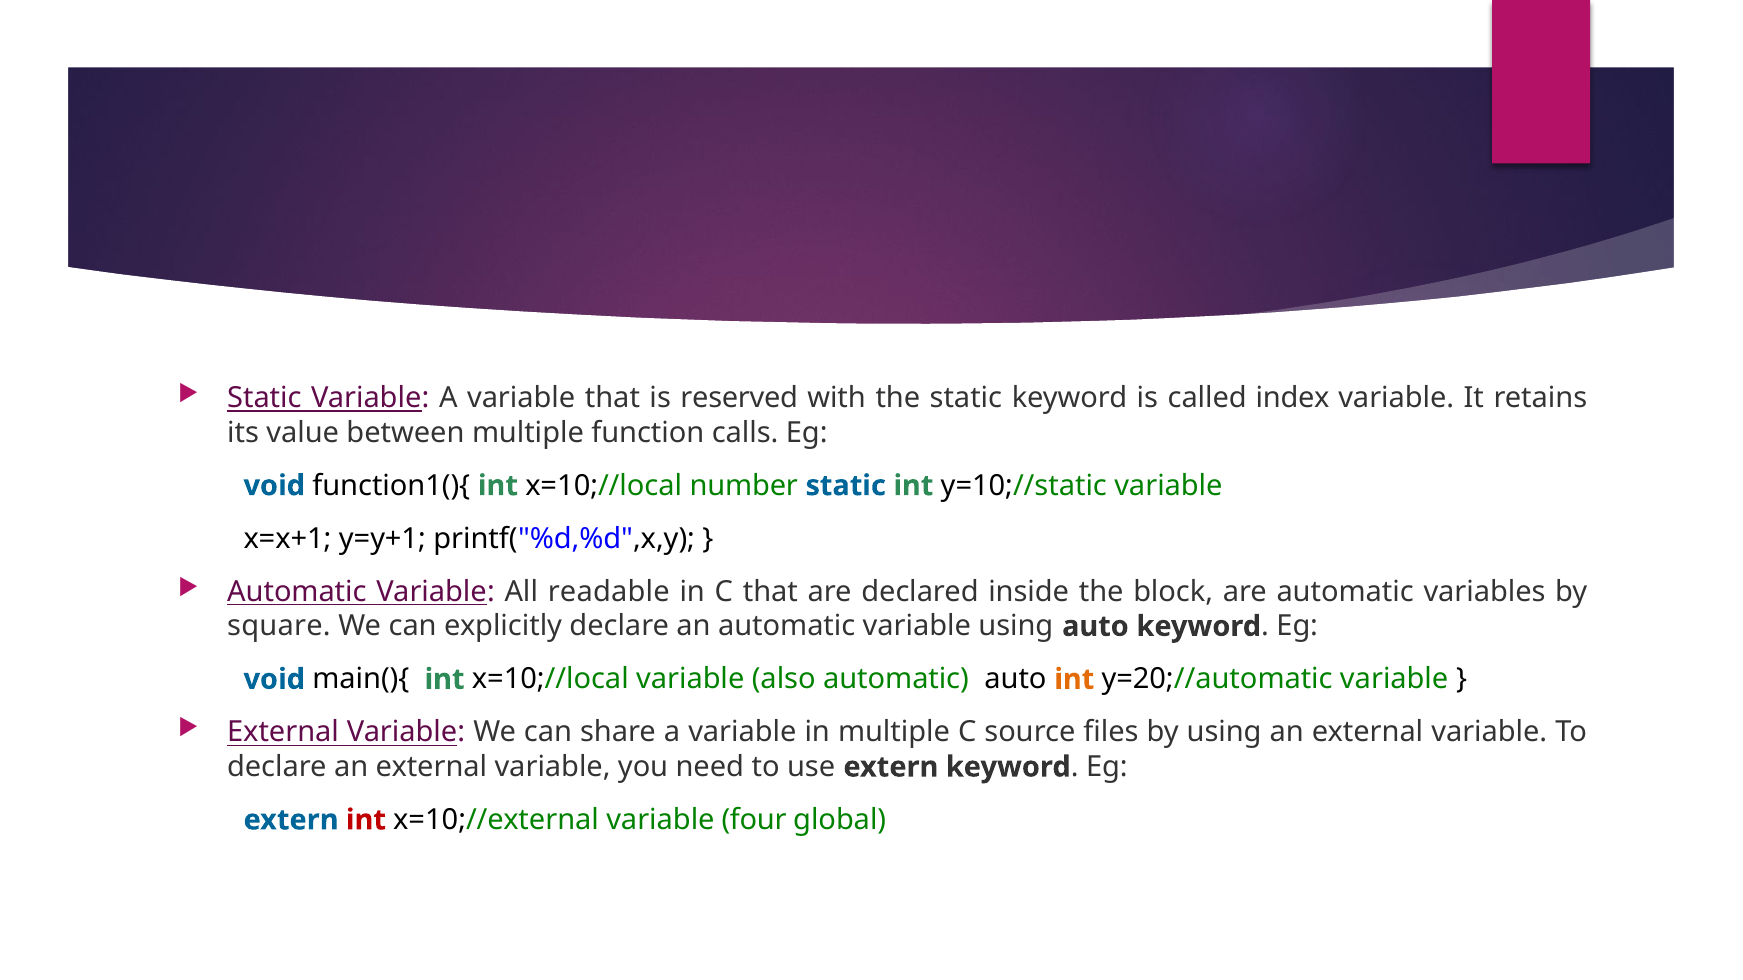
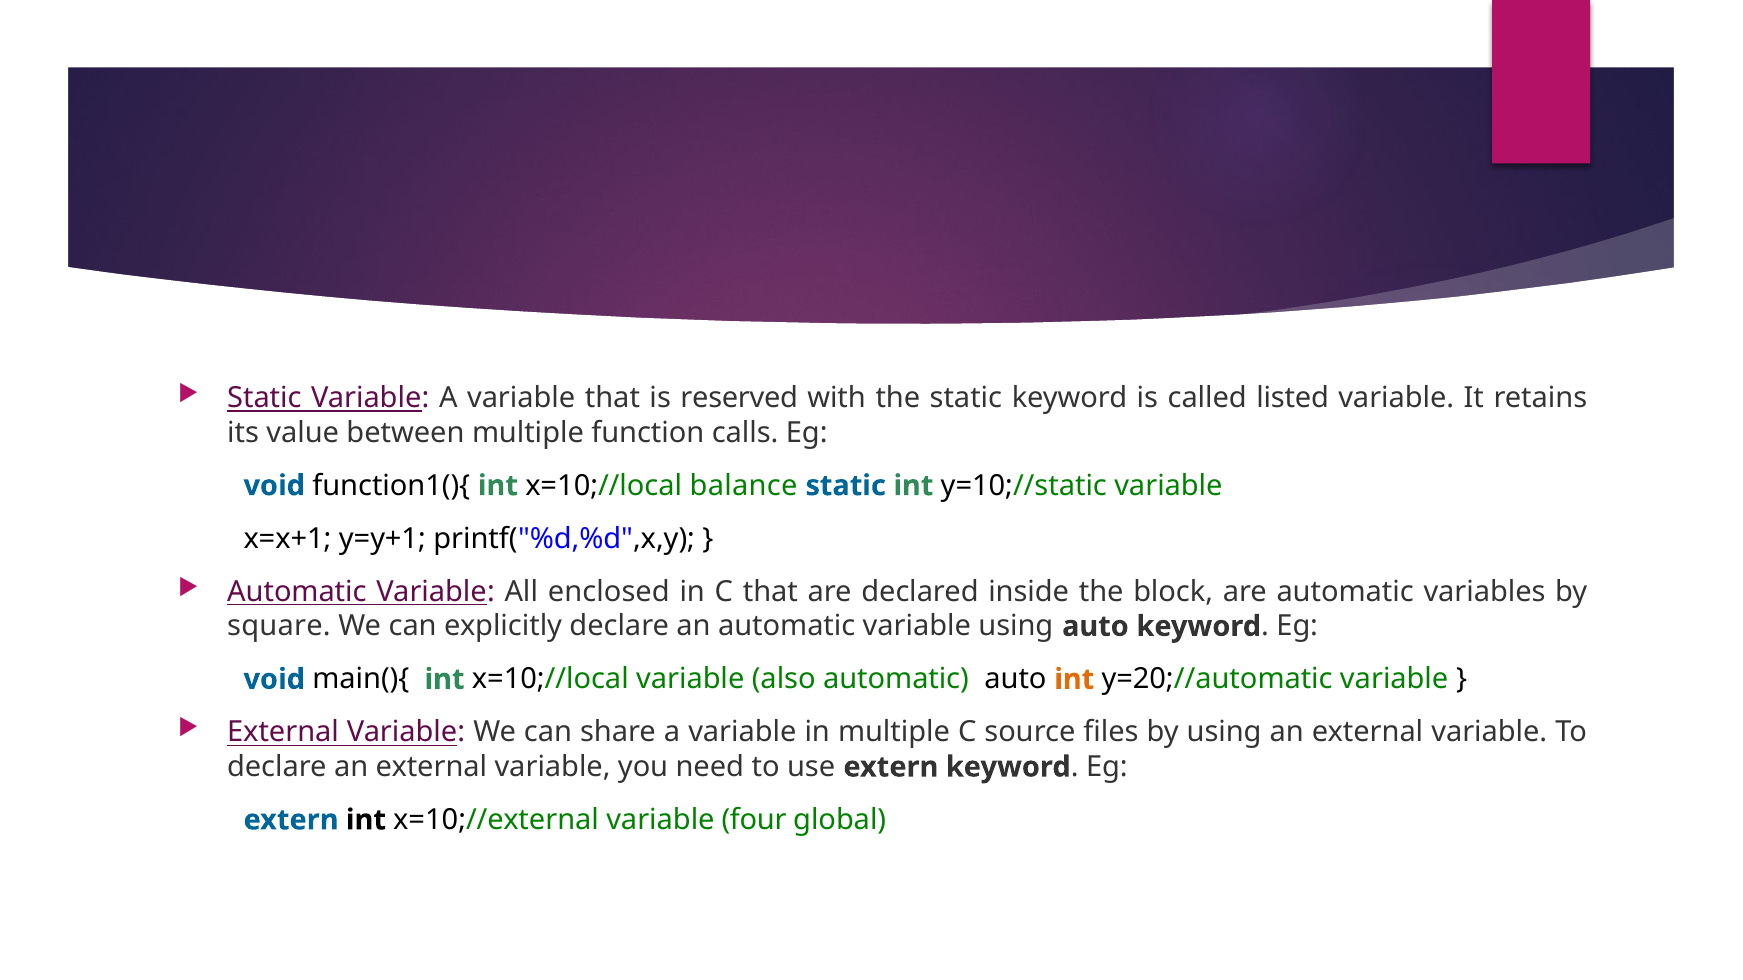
index: index -> listed
number: number -> balance
readable: readable -> enclosed
int at (366, 820) colour: red -> black
